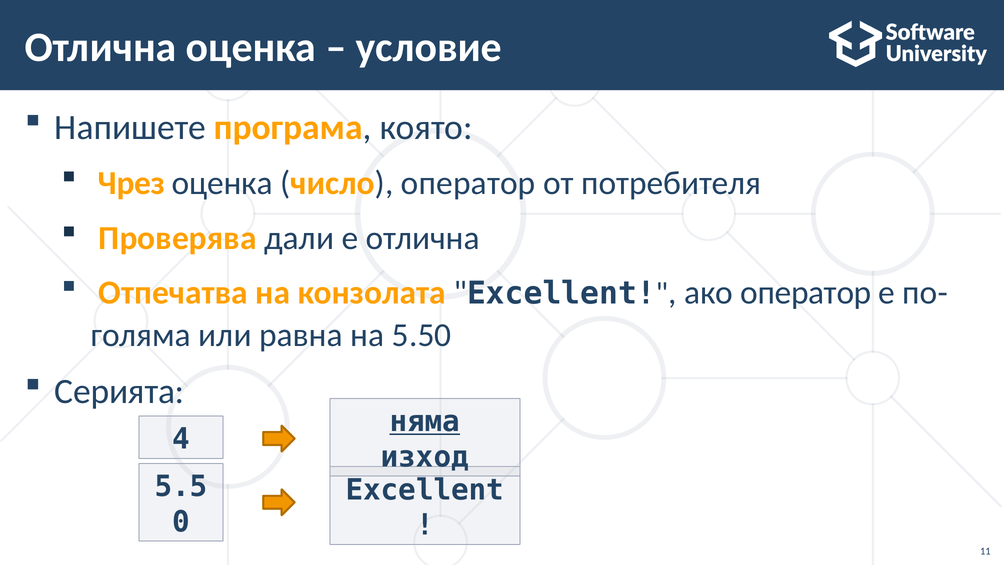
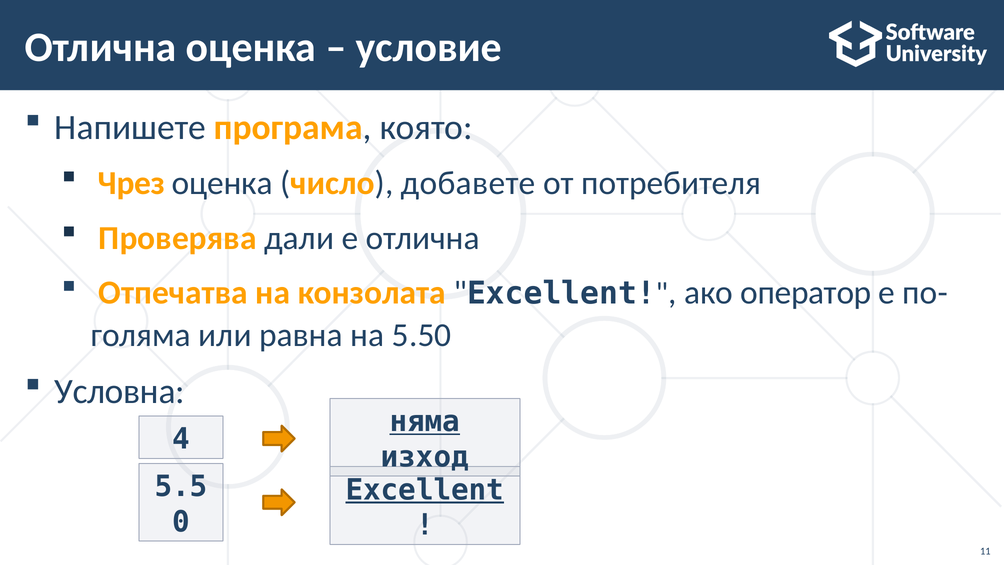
число оператор: оператор -> добавете
Серията: Серията -> Условна
Excellent at (425, 490) underline: none -> present
